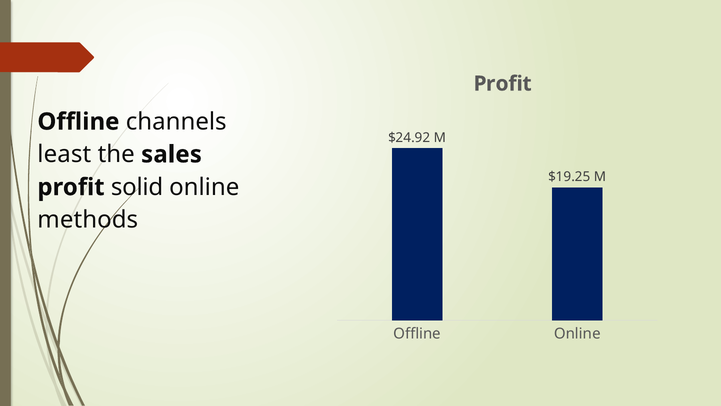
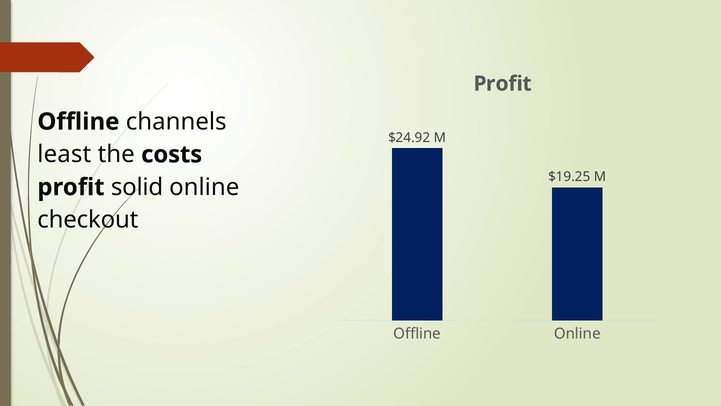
sales: sales -> costs
methods: methods -> checkout
